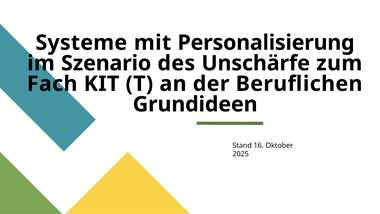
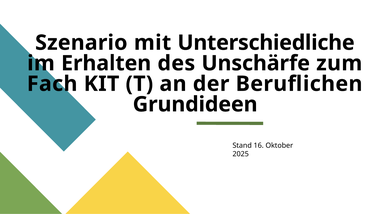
Systeme: Systeme -> Szenario
Personalisierung: Personalisierung -> Unterschiedliche
Szenario: Szenario -> Erhalten
